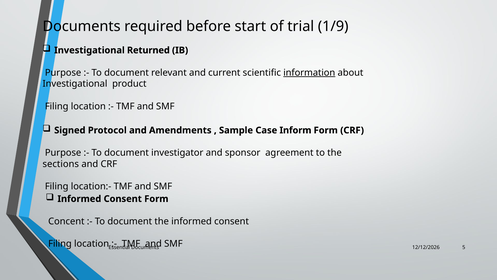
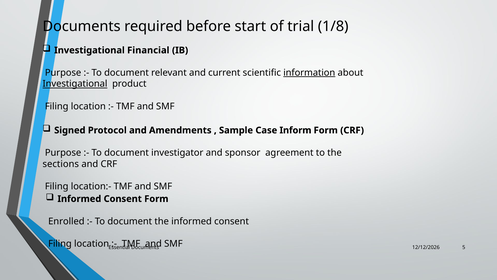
1/9: 1/9 -> 1/8
Returned: Returned -> Financial
Investigational at (75, 84) underline: none -> present
Concent: Concent -> Enrolled
